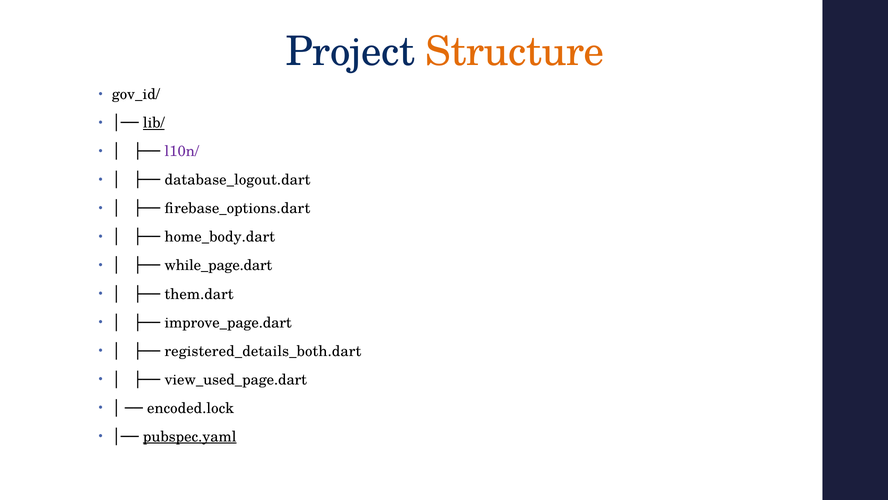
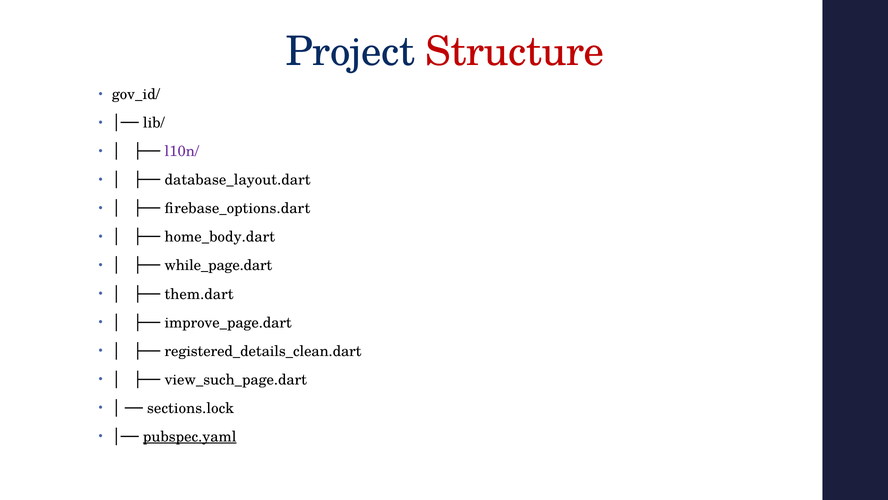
Structure colour: orange -> red
lib/ underline: present -> none
database_logout.dart: database_logout.dart -> database_layout.dart
registered_details_both.dart: registered_details_both.dart -> registered_details_clean.dart
view_used_page.dart: view_used_page.dart -> view_such_page.dart
encoded.lock: encoded.lock -> sections.lock
